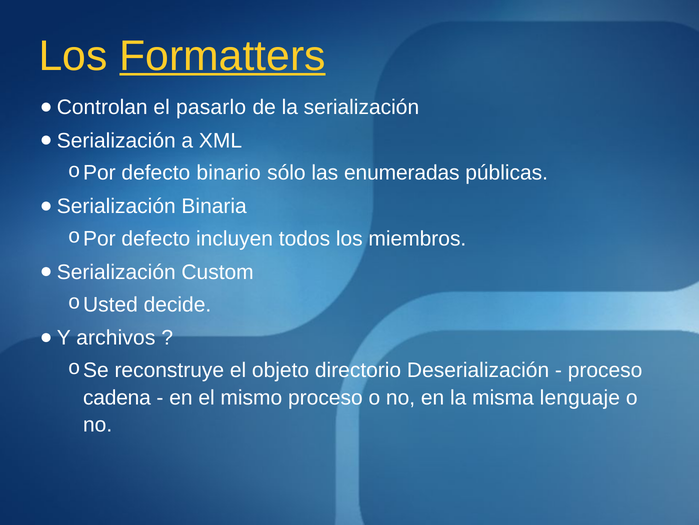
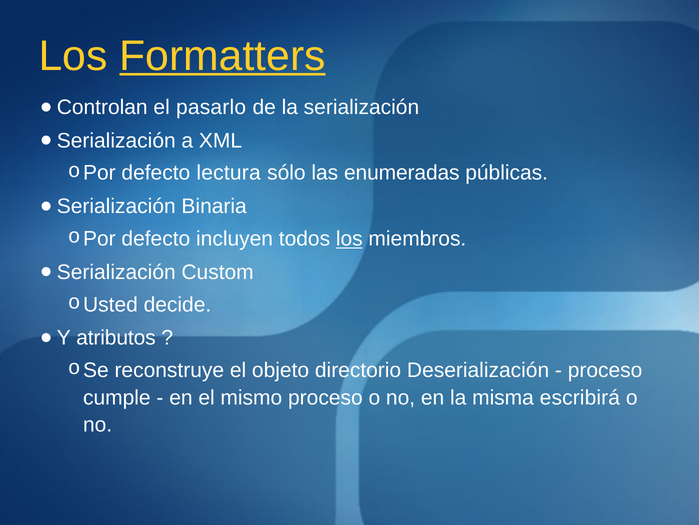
binario: binario -> lectura
los at (349, 239) underline: none -> present
archivos: archivos -> atributos
cadena: cadena -> cumple
lenguaje: lenguaje -> escribirá
